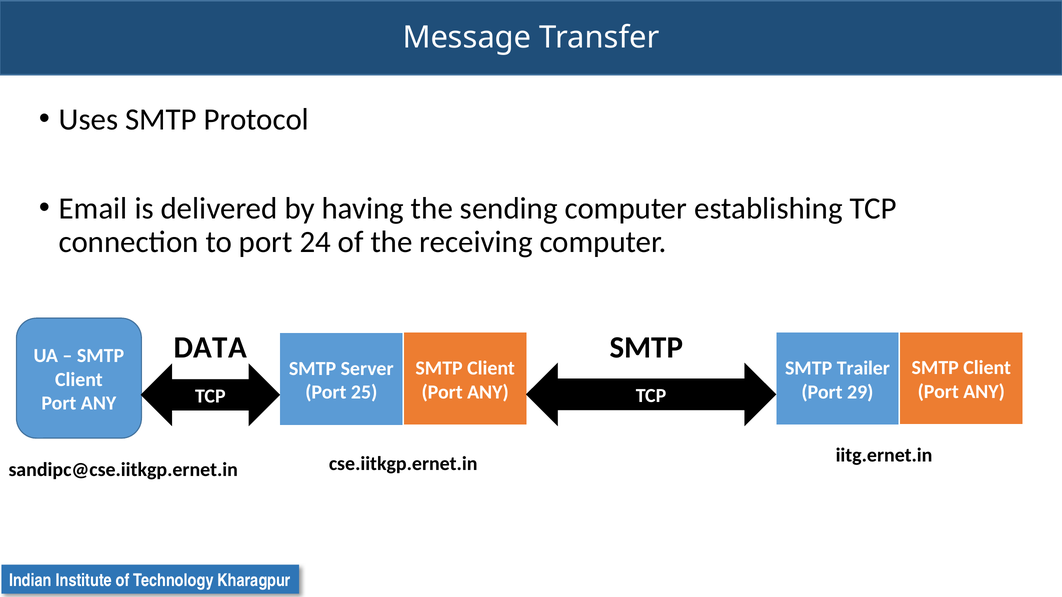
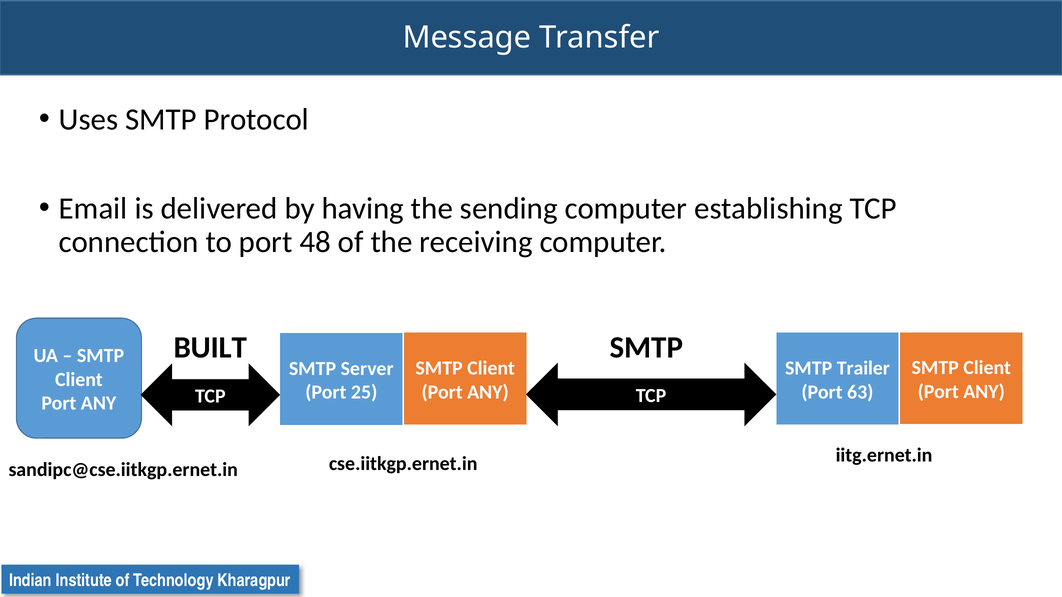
24: 24 -> 48
DATA: DATA -> BUILT
29: 29 -> 63
